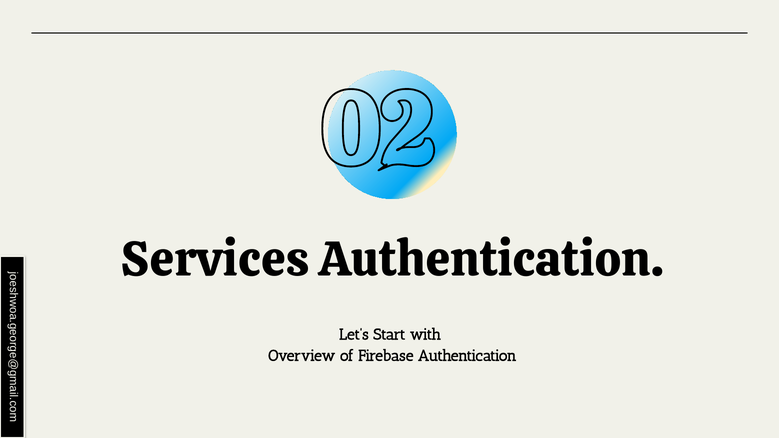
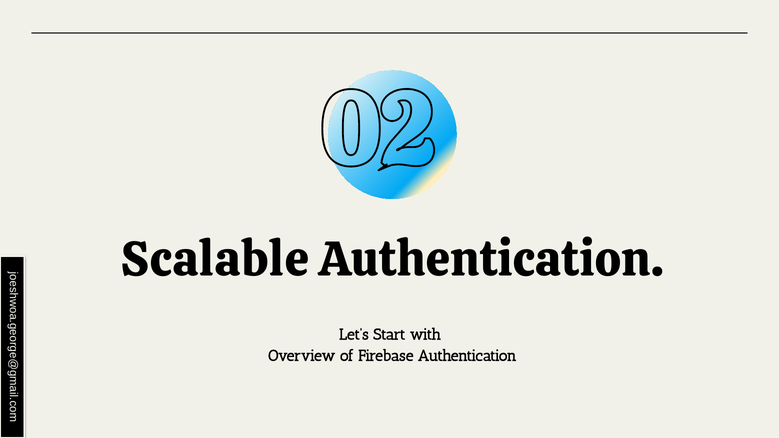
Services: Services -> Scalable
